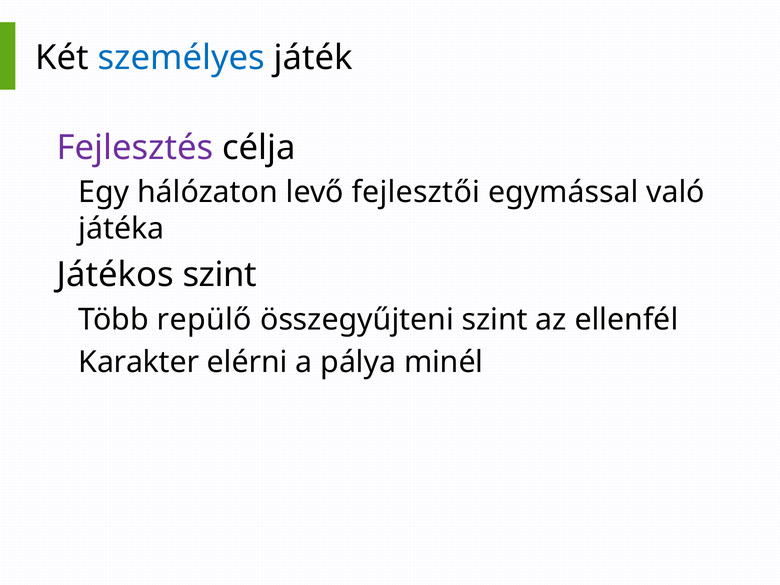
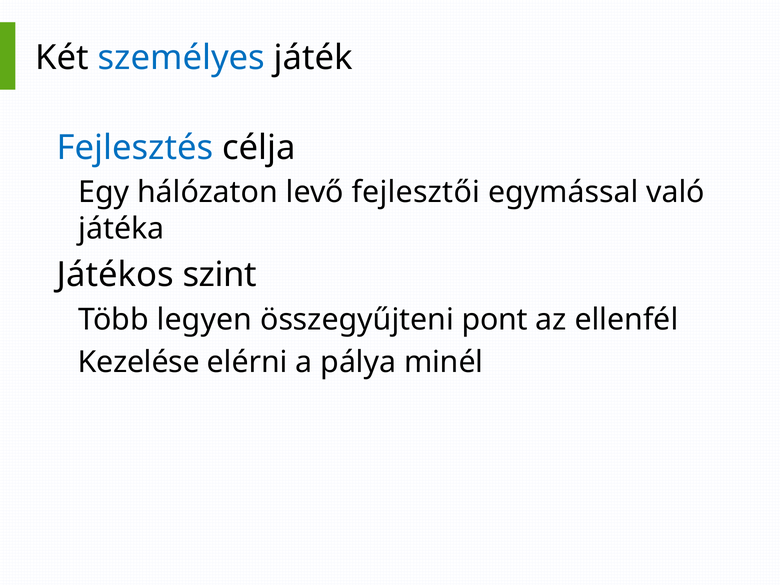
Fejlesztés colour: purple -> blue
repülő: repülő -> legyen
összegyűjteni szint: szint -> pont
Karakter: Karakter -> Kezelése
